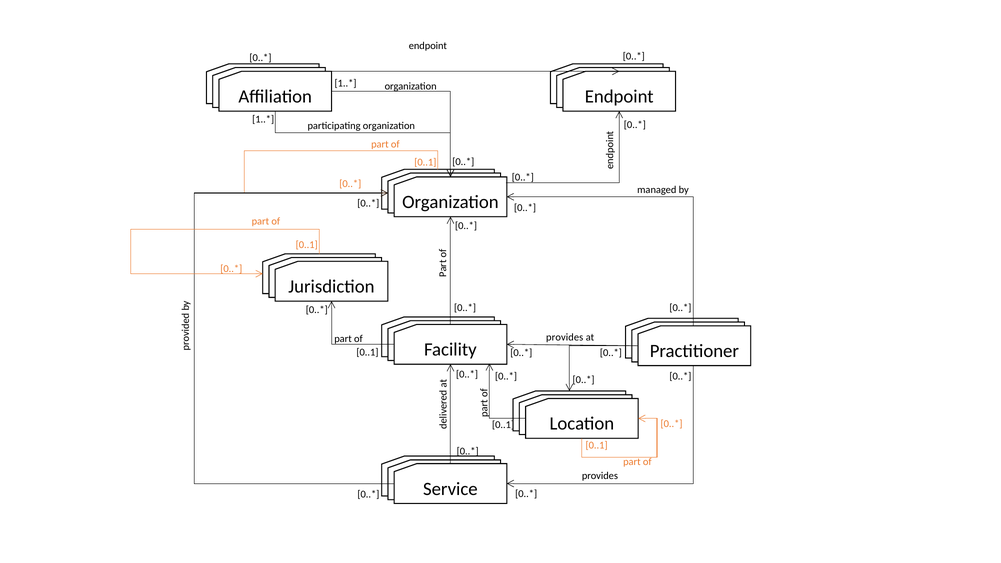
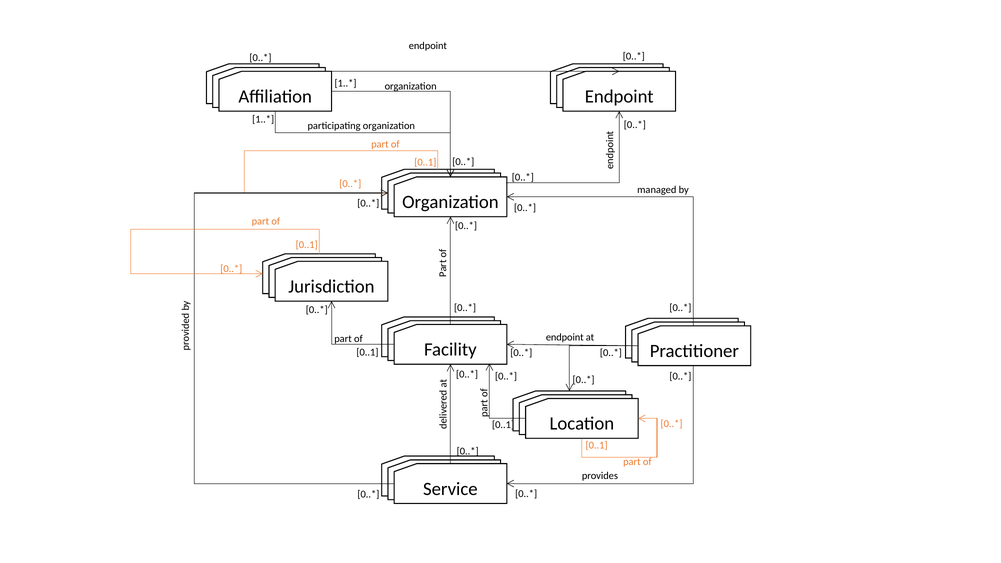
provides at (565, 337): provides -> endpoint
